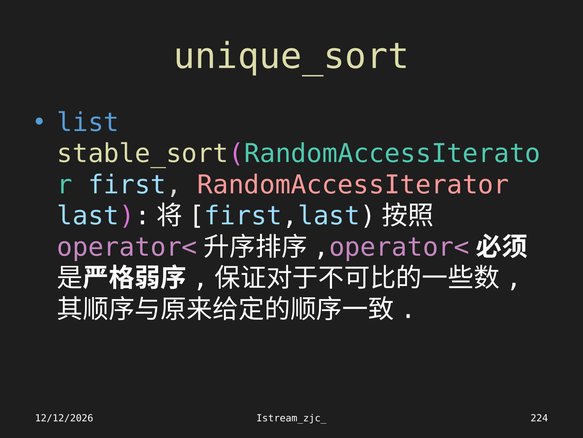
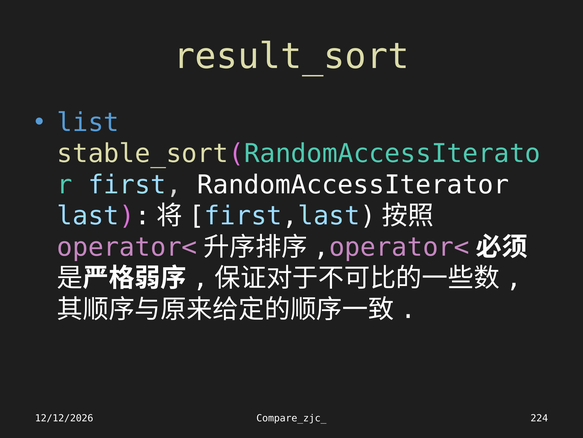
unique_sort: unique_sort -> result_sort
RandomAccessIterator colour: pink -> white
Istream_zjc_: Istream_zjc_ -> Compare_zjc_
